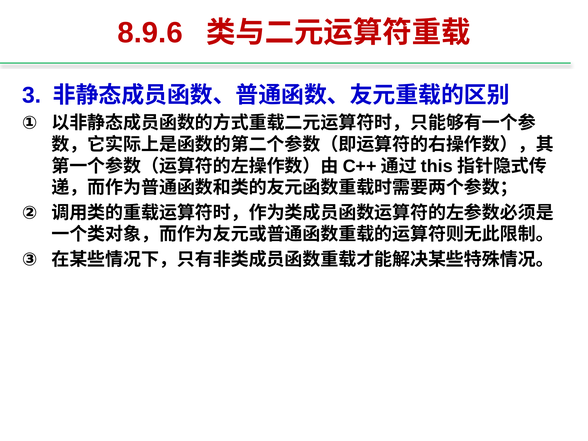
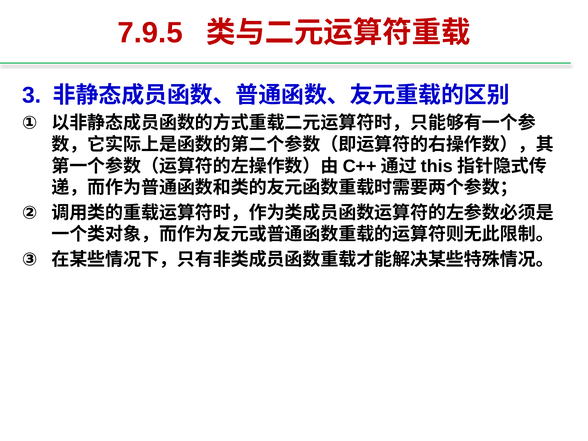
8.9.6: 8.9.6 -> 7.9.5
